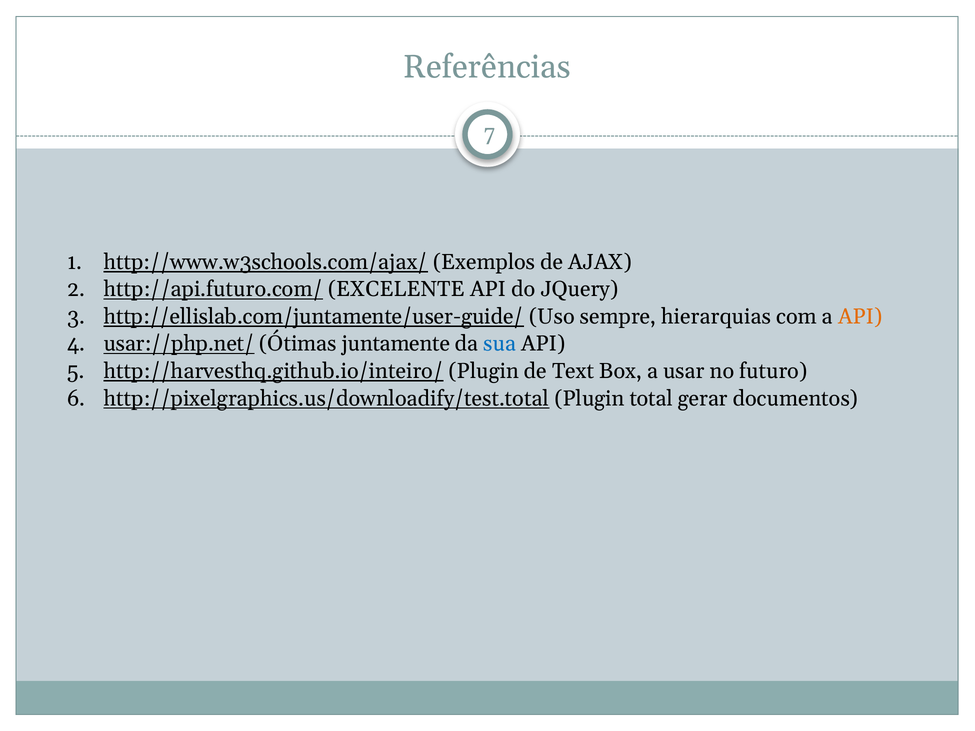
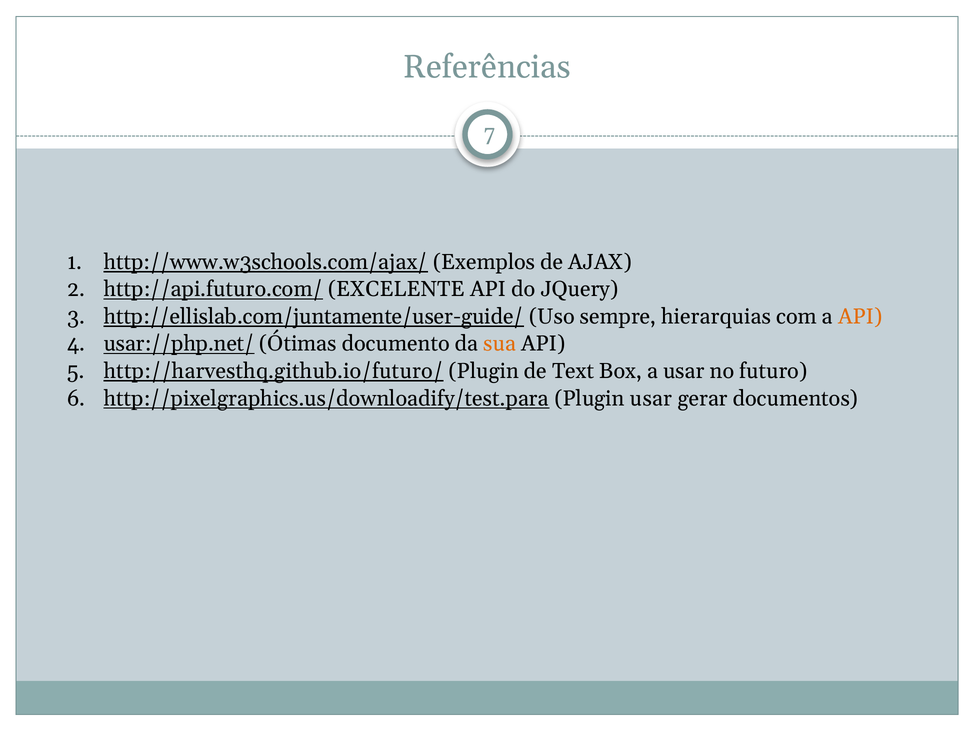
juntamente: juntamente -> documento
sua colour: blue -> orange
http://harvesthq.github.io/inteiro/: http://harvesthq.github.io/inteiro/ -> http://harvesthq.github.io/futuro/
http://pixelgraphics.us/downloadify/test.total: http://pixelgraphics.us/downloadify/test.total -> http://pixelgraphics.us/downloadify/test.para
Plugin total: total -> usar
